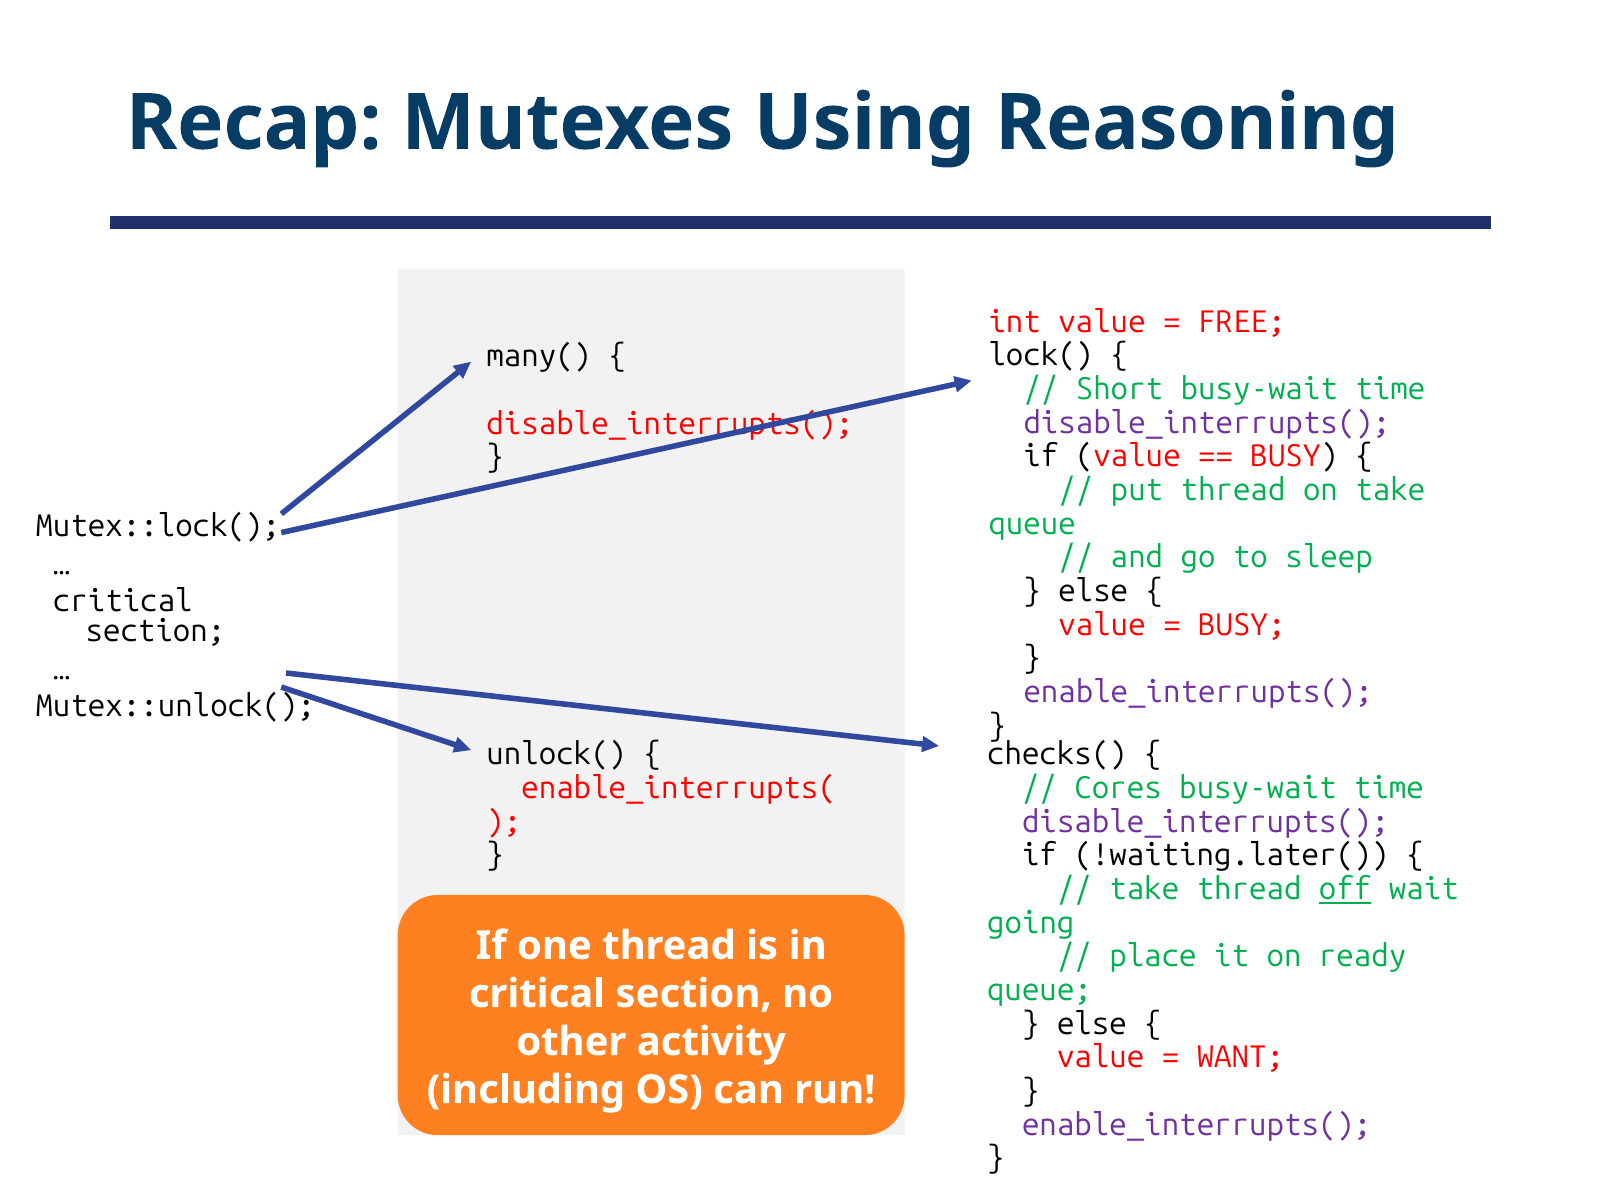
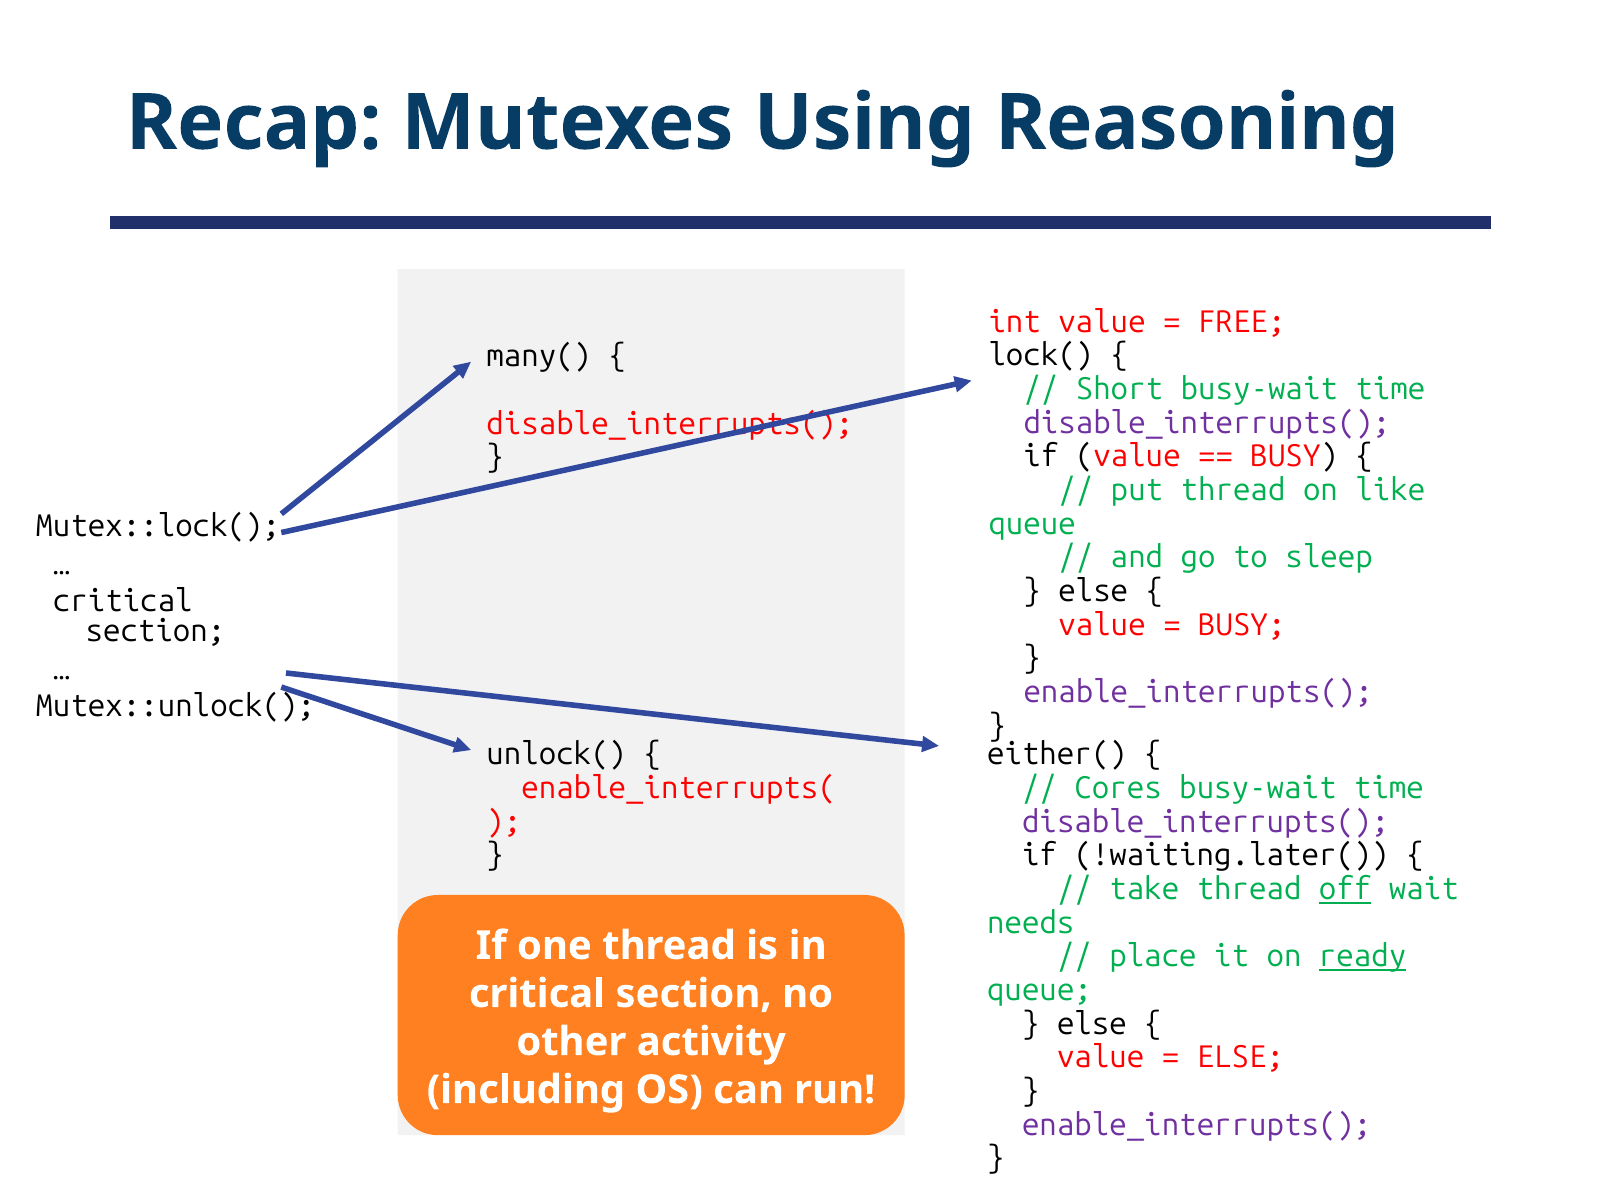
on take: take -> like
checks(: checks( -> either(
going: going -> needs
ready underline: none -> present
WANT at (1240, 1057): WANT -> ELSE
